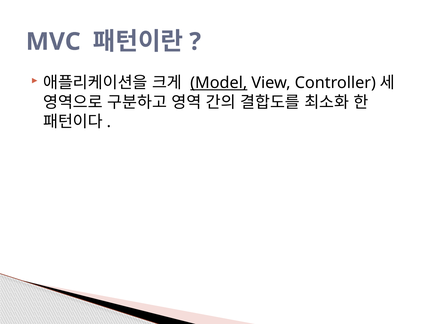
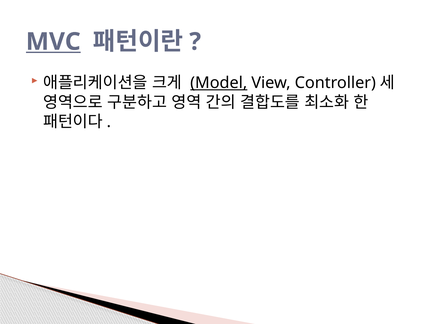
MVC underline: none -> present
